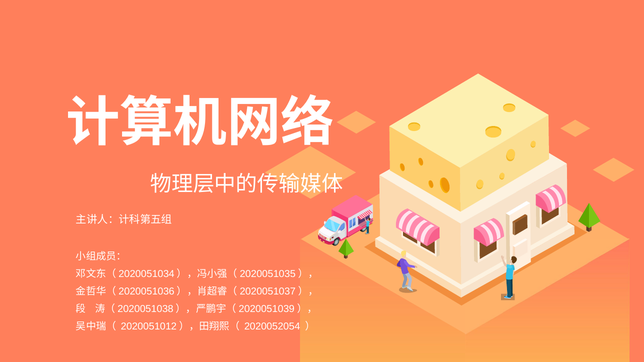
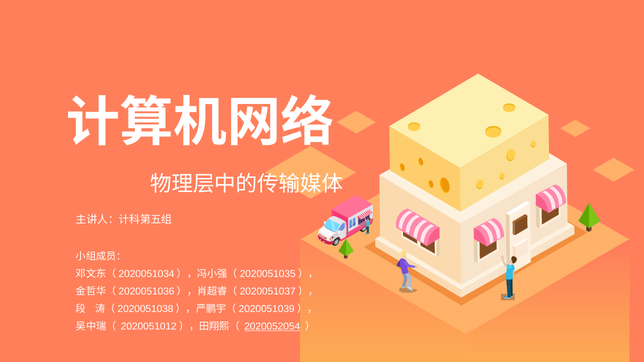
2020052054 underline: none -> present
